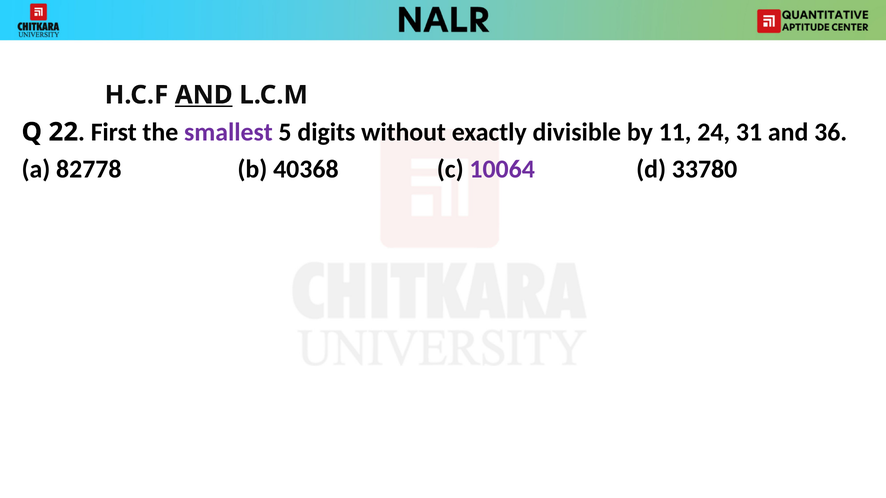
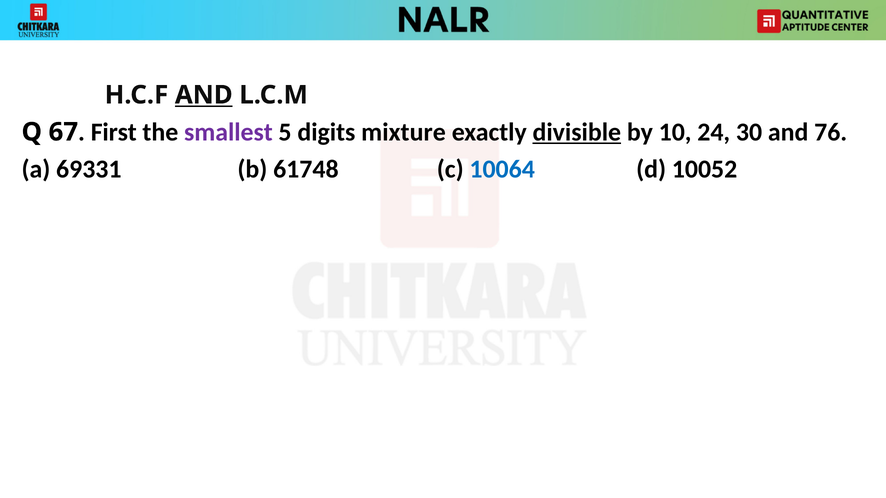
22: 22 -> 67
without: without -> mixture
divisible underline: none -> present
11: 11 -> 10
31: 31 -> 30
36: 36 -> 76
82778: 82778 -> 69331
40368: 40368 -> 61748
10064 colour: purple -> blue
33780: 33780 -> 10052
